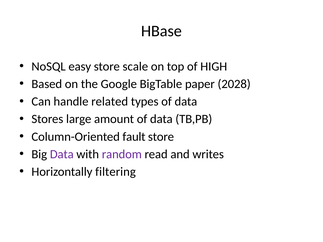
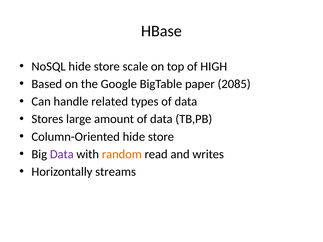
NoSQL easy: easy -> hide
2028: 2028 -> 2085
Column-Oriented fault: fault -> hide
random colour: purple -> orange
filtering: filtering -> streams
